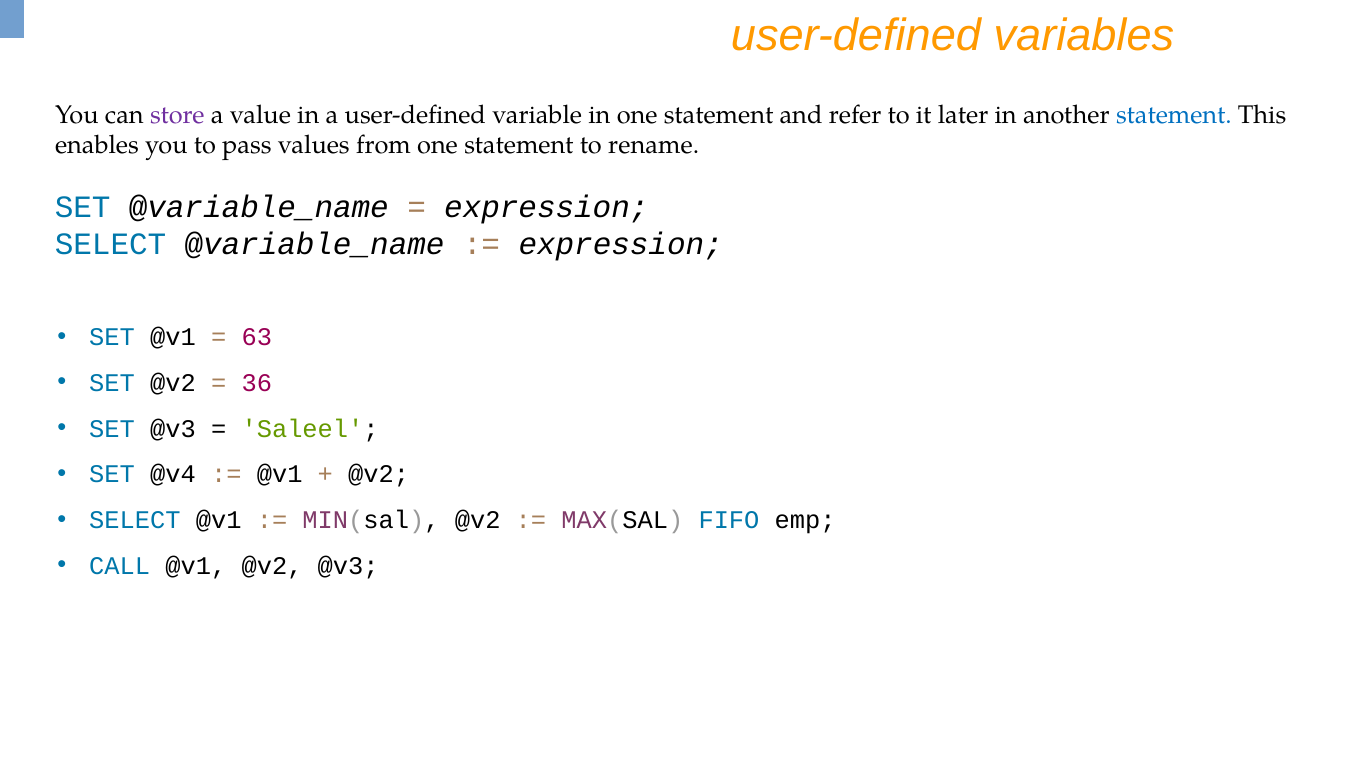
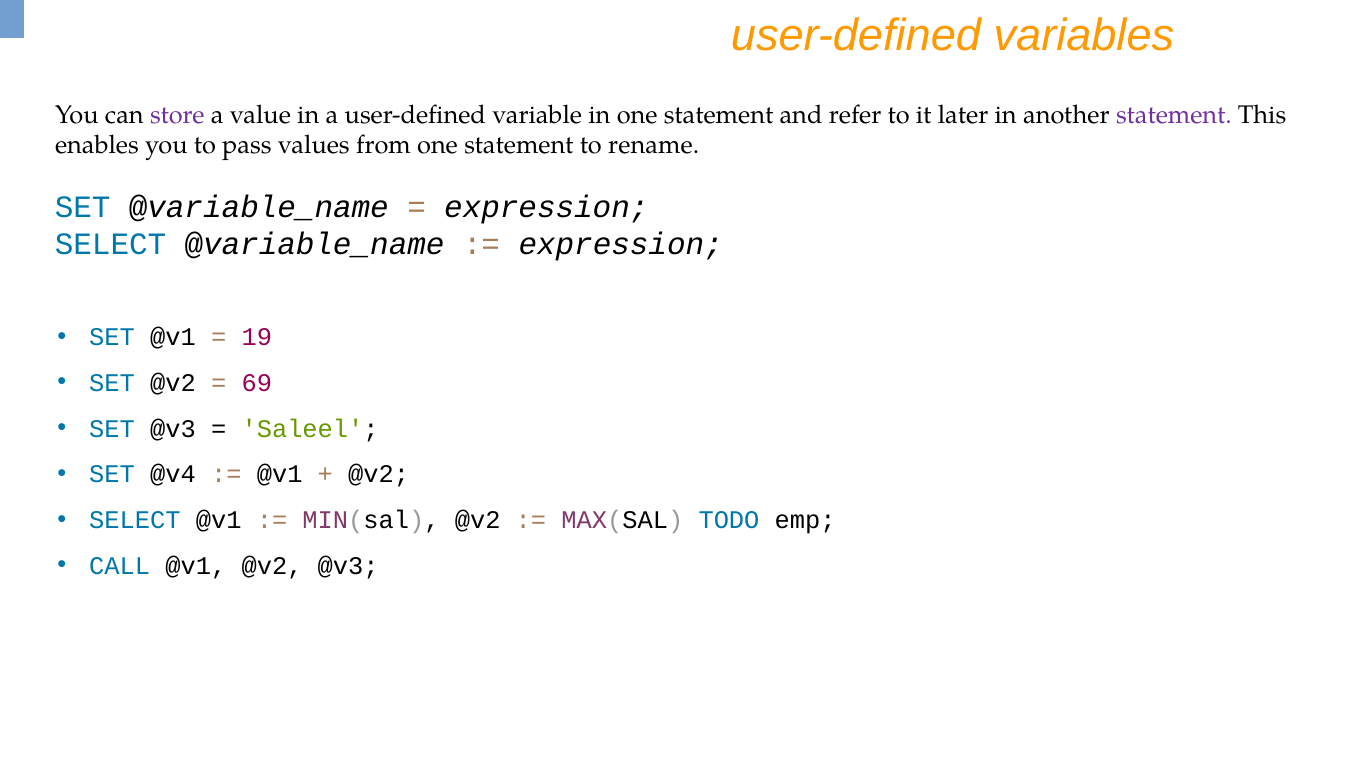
statement at (1174, 115) colour: blue -> purple
63: 63 -> 19
36: 36 -> 69
FIFO: FIFO -> TODO
